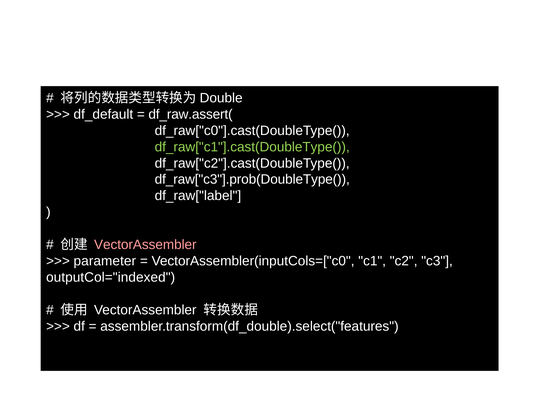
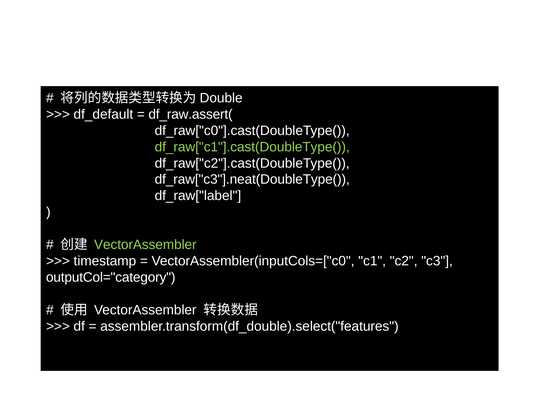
df_raw["c3"].prob(DoubleType(: df_raw["c3"].prob(DoubleType( -> df_raw["c3"].neat(DoubleType(
VectorAssembler at (145, 244) colour: pink -> light green
parameter: parameter -> timestamp
outputCol="indexed: outputCol="indexed -> outputCol="category
